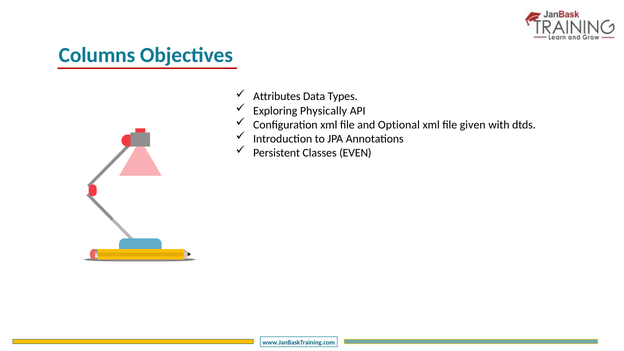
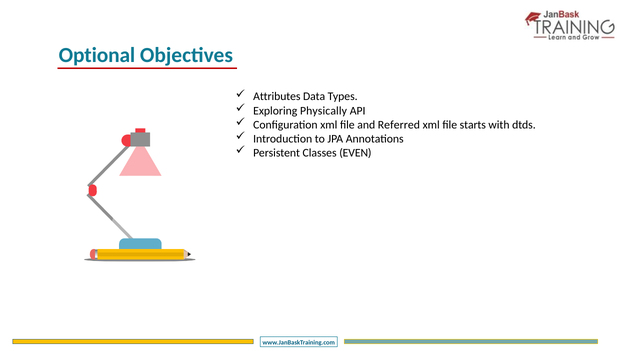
Columns: Columns -> Optional
Optional: Optional -> Referred
given: given -> starts
